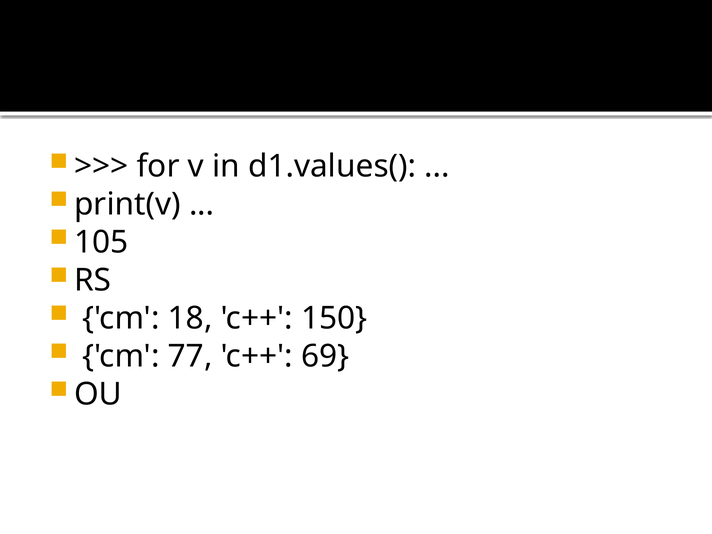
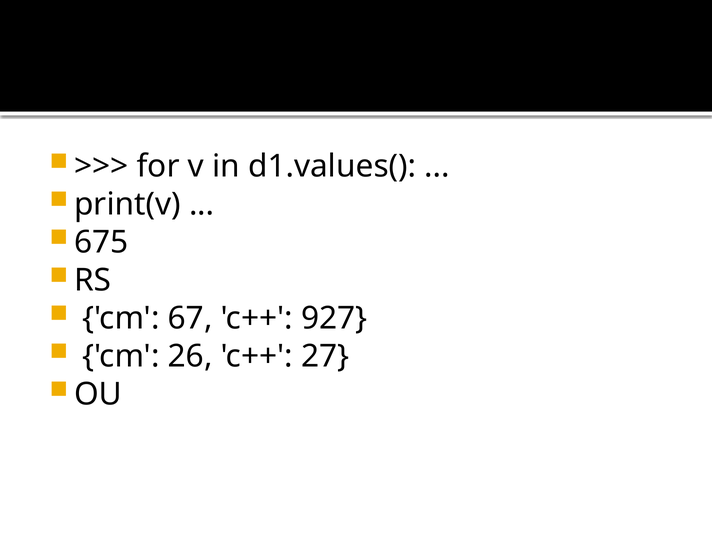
105: 105 -> 675
18: 18 -> 67
150: 150 -> 927
77: 77 -> 26
69: 69 -> 27
